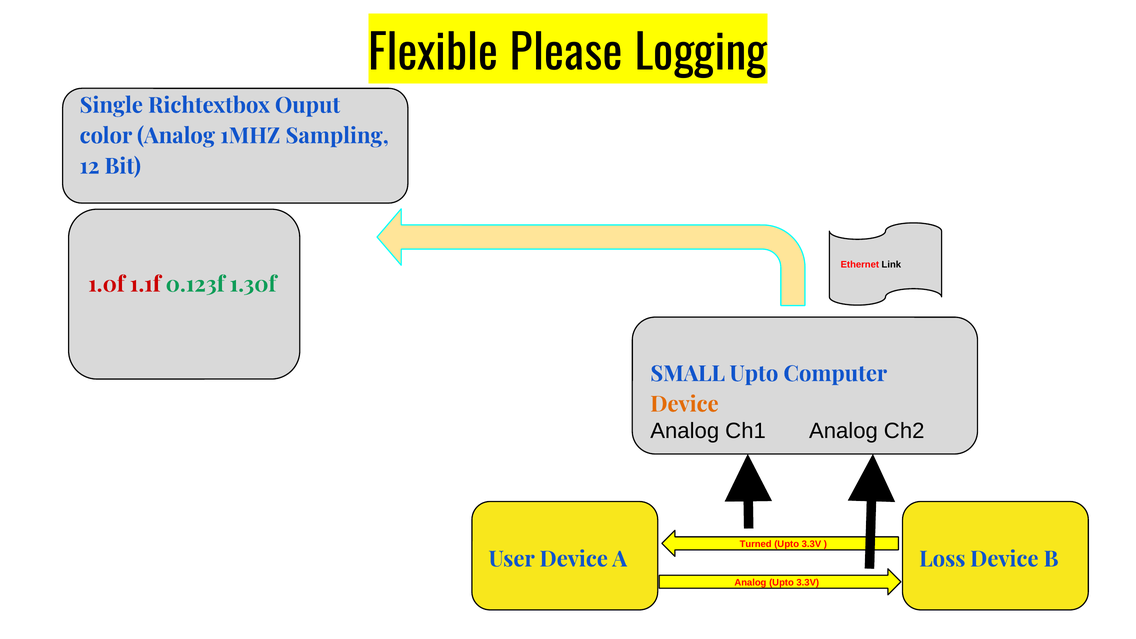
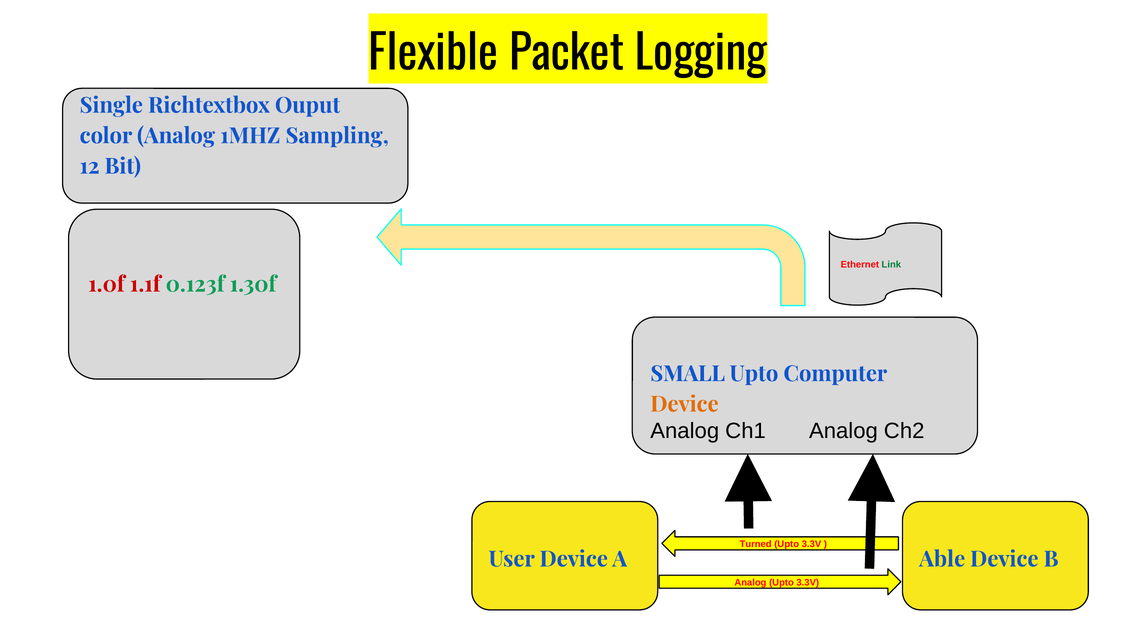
Please: Please -> Packet
Link colour: black -> green
Loss: Loss -> Able
